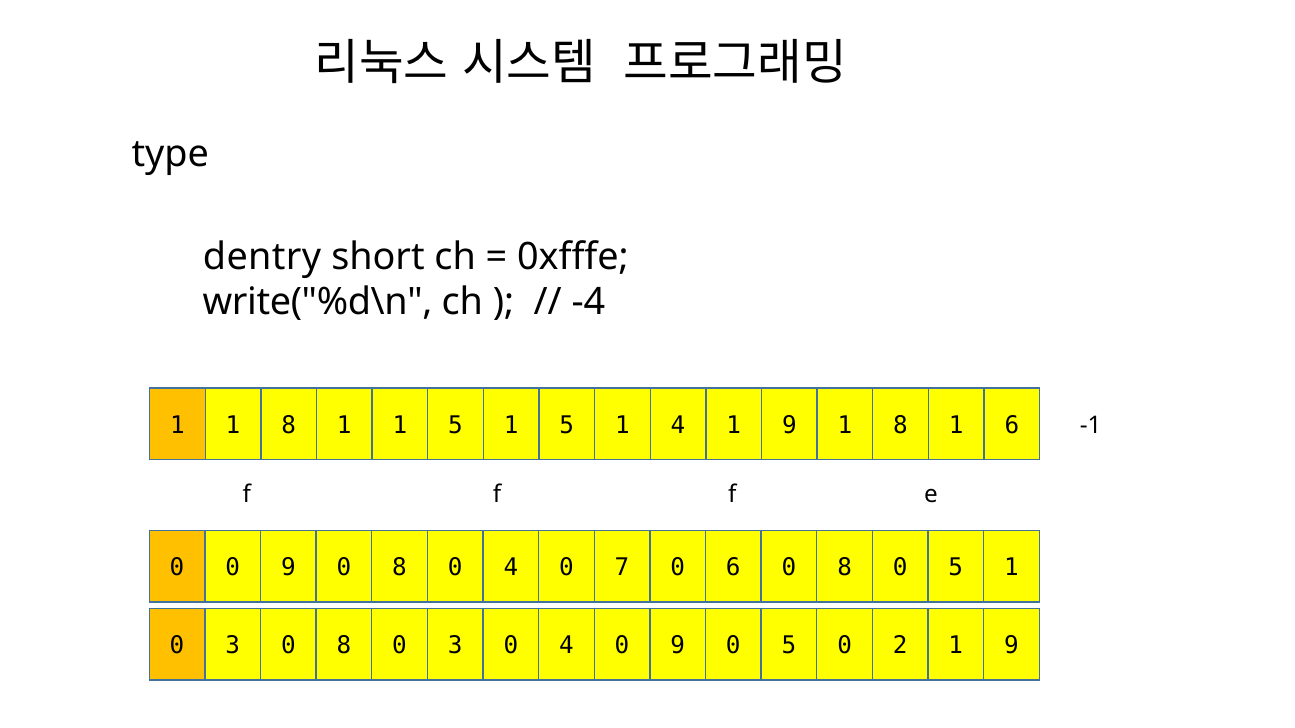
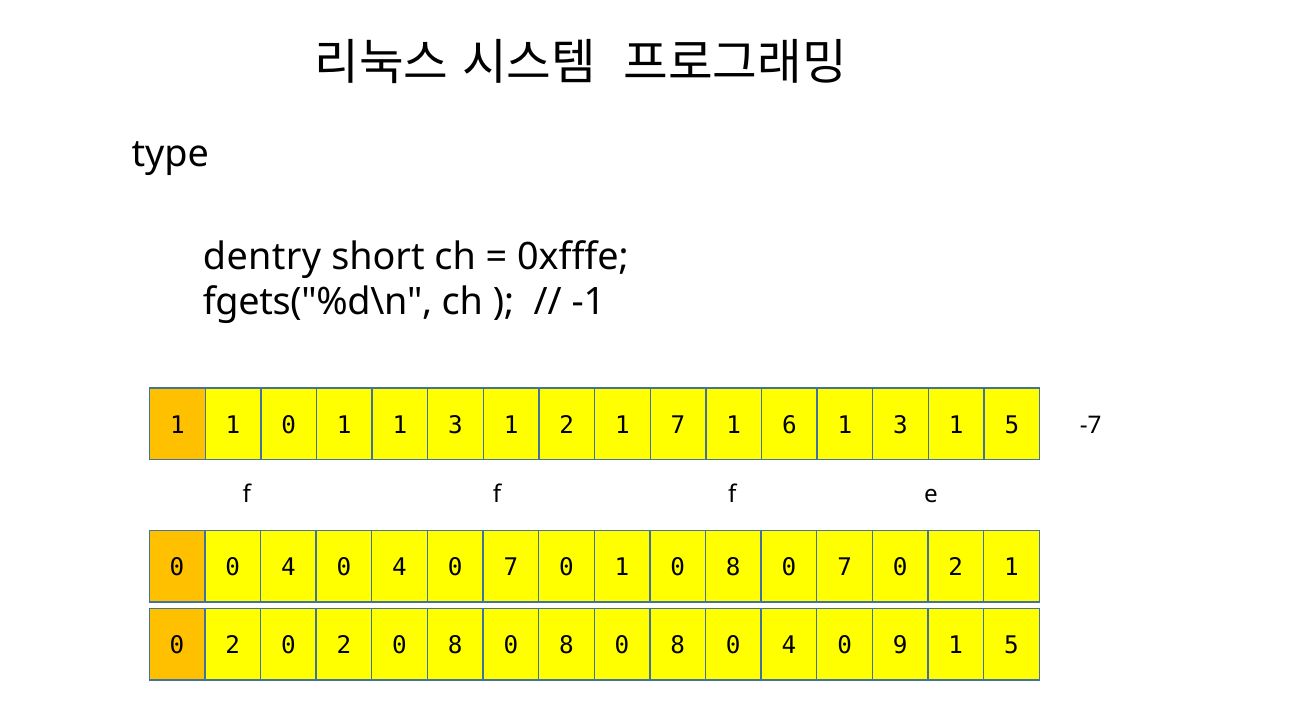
write("%d\n: write("%d\n -> fgets("%d\n
-4: -4 -> -1
1 1 8: 8 -> 0
1 1 5: 5 -> 3
5 at (567, 426): 5 -> 2
1 4: 4 -> 7
9 at (789, 426): 9 -> 6
8 at (901, 426): 8 -> 3
6 at (1012, 426): 6 -> 5
-1: -1 -> -7
0 0 9: 9 -> 4
8 at (400, 568): 8 -> 4
4 at (511, 568): 4 -> 7
7 at (622, 568): 7 -> 1
6 at (733, 568): 6 -> 8
8 at (845, 568): 8 -> 7
5 at (956, 568): 5 -> 2
3 at (233, 646): 3 -> 2
8 at (344, 646): 8 -> 2
3 at (455, 646): 3 -> 8
4 at (566, 646): 4 -> 8
9 at (678, 646): 9 -> 8
5 at (789, 646): 5 -> 4
2: 2 -> 9
9 at (1011, 646): 9 -> 5
